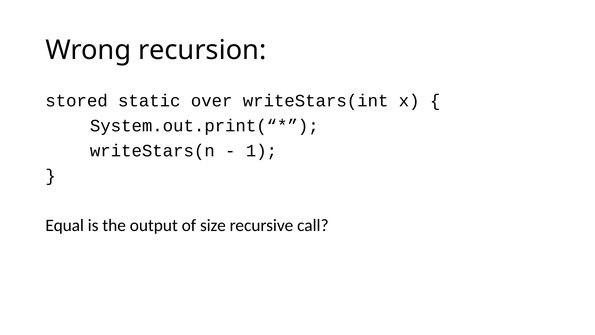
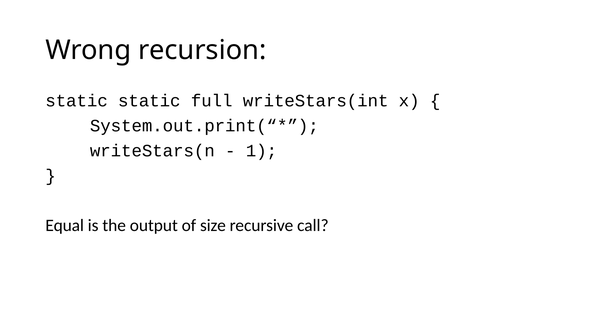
stored at (77, 101): stored -> static
over: over -> full
